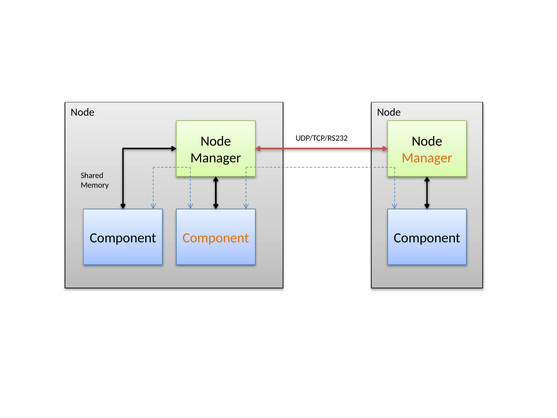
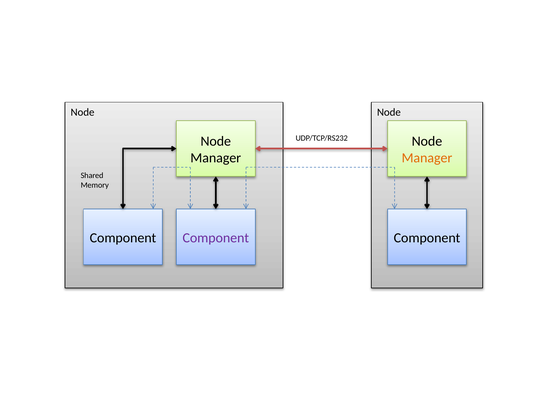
Component at (216, 238) colour: orange -> purple
